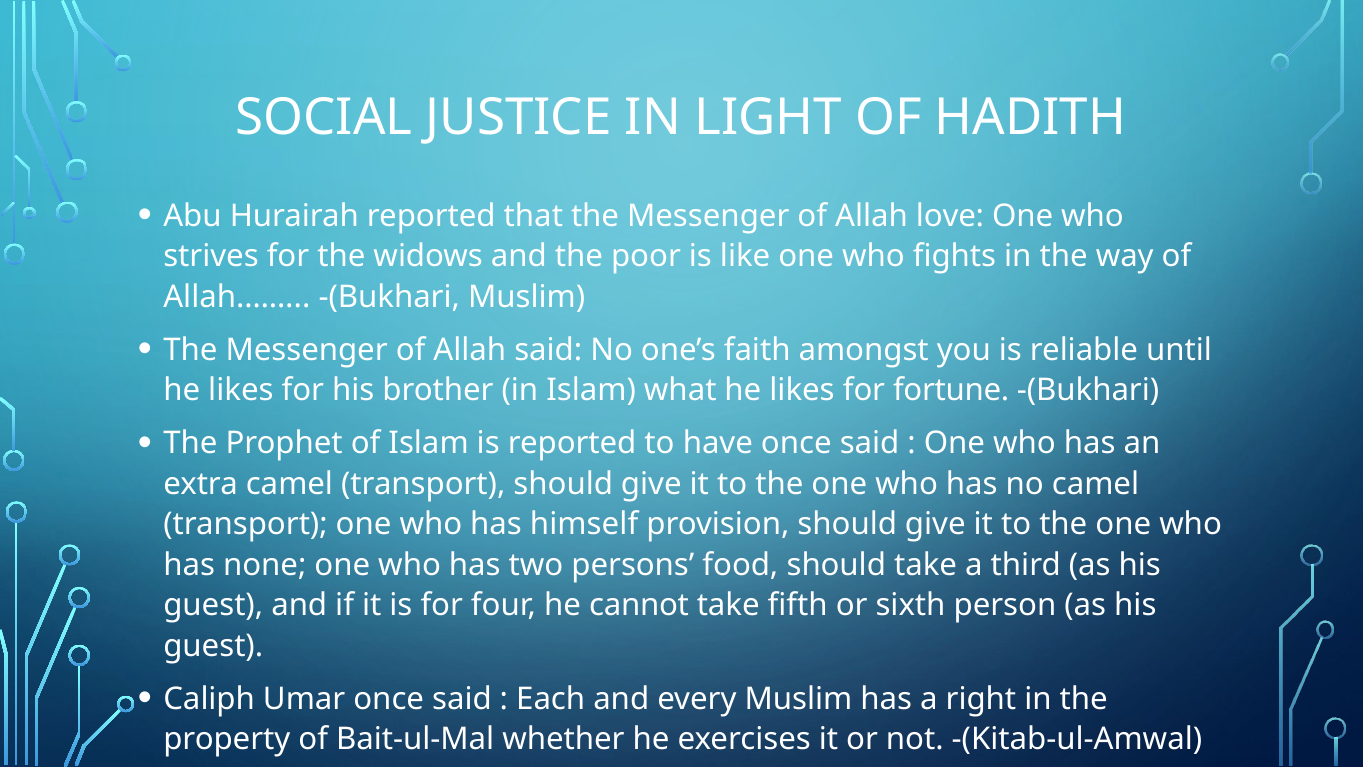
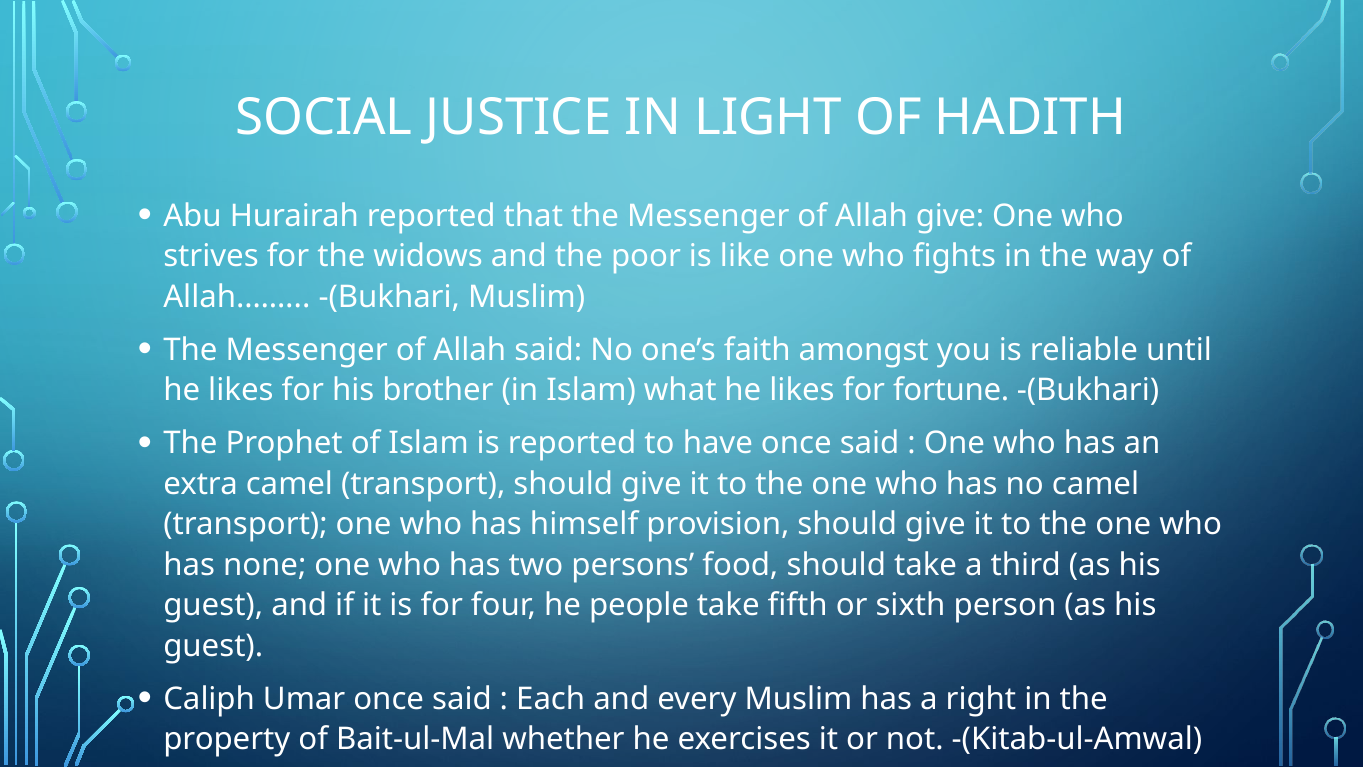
Allah love: love -> give
cannot: cannot -> people
